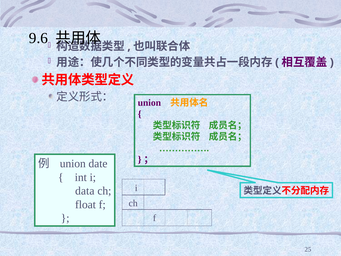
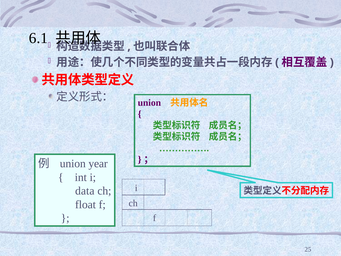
9.6: 9.6 -> 6.1
date: date -> year
